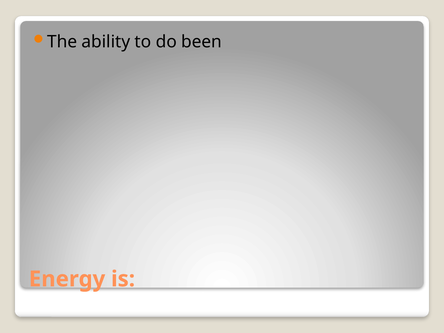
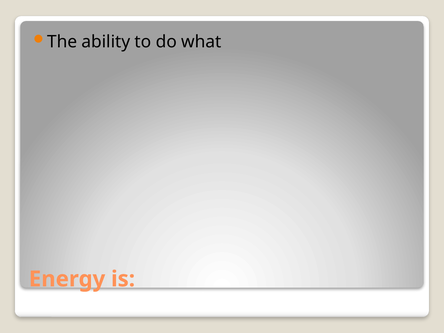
been: been -> what
